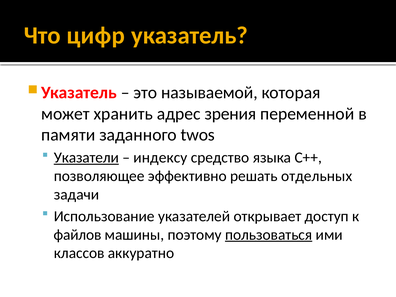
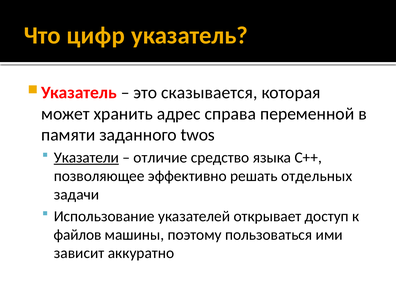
называемой: называемой -> сказывается
зрения: зрения -> справа
индексу: индексу -> отличие
пользоваться underline: present -> none
классов: классов -> зависит
